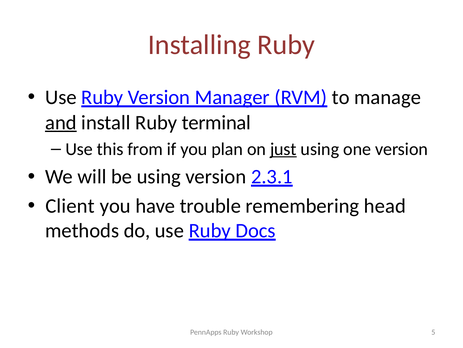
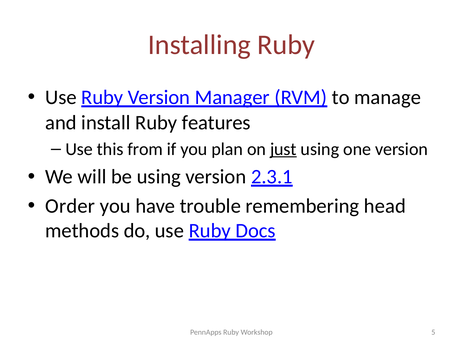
and underline: present -> none
terminal: terminal -> features
Client: Client -> Order
